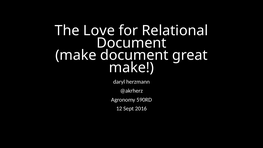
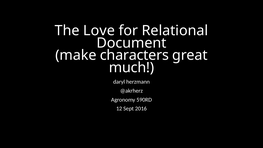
make document: document -> characters
make at (131, 68): make -> much
